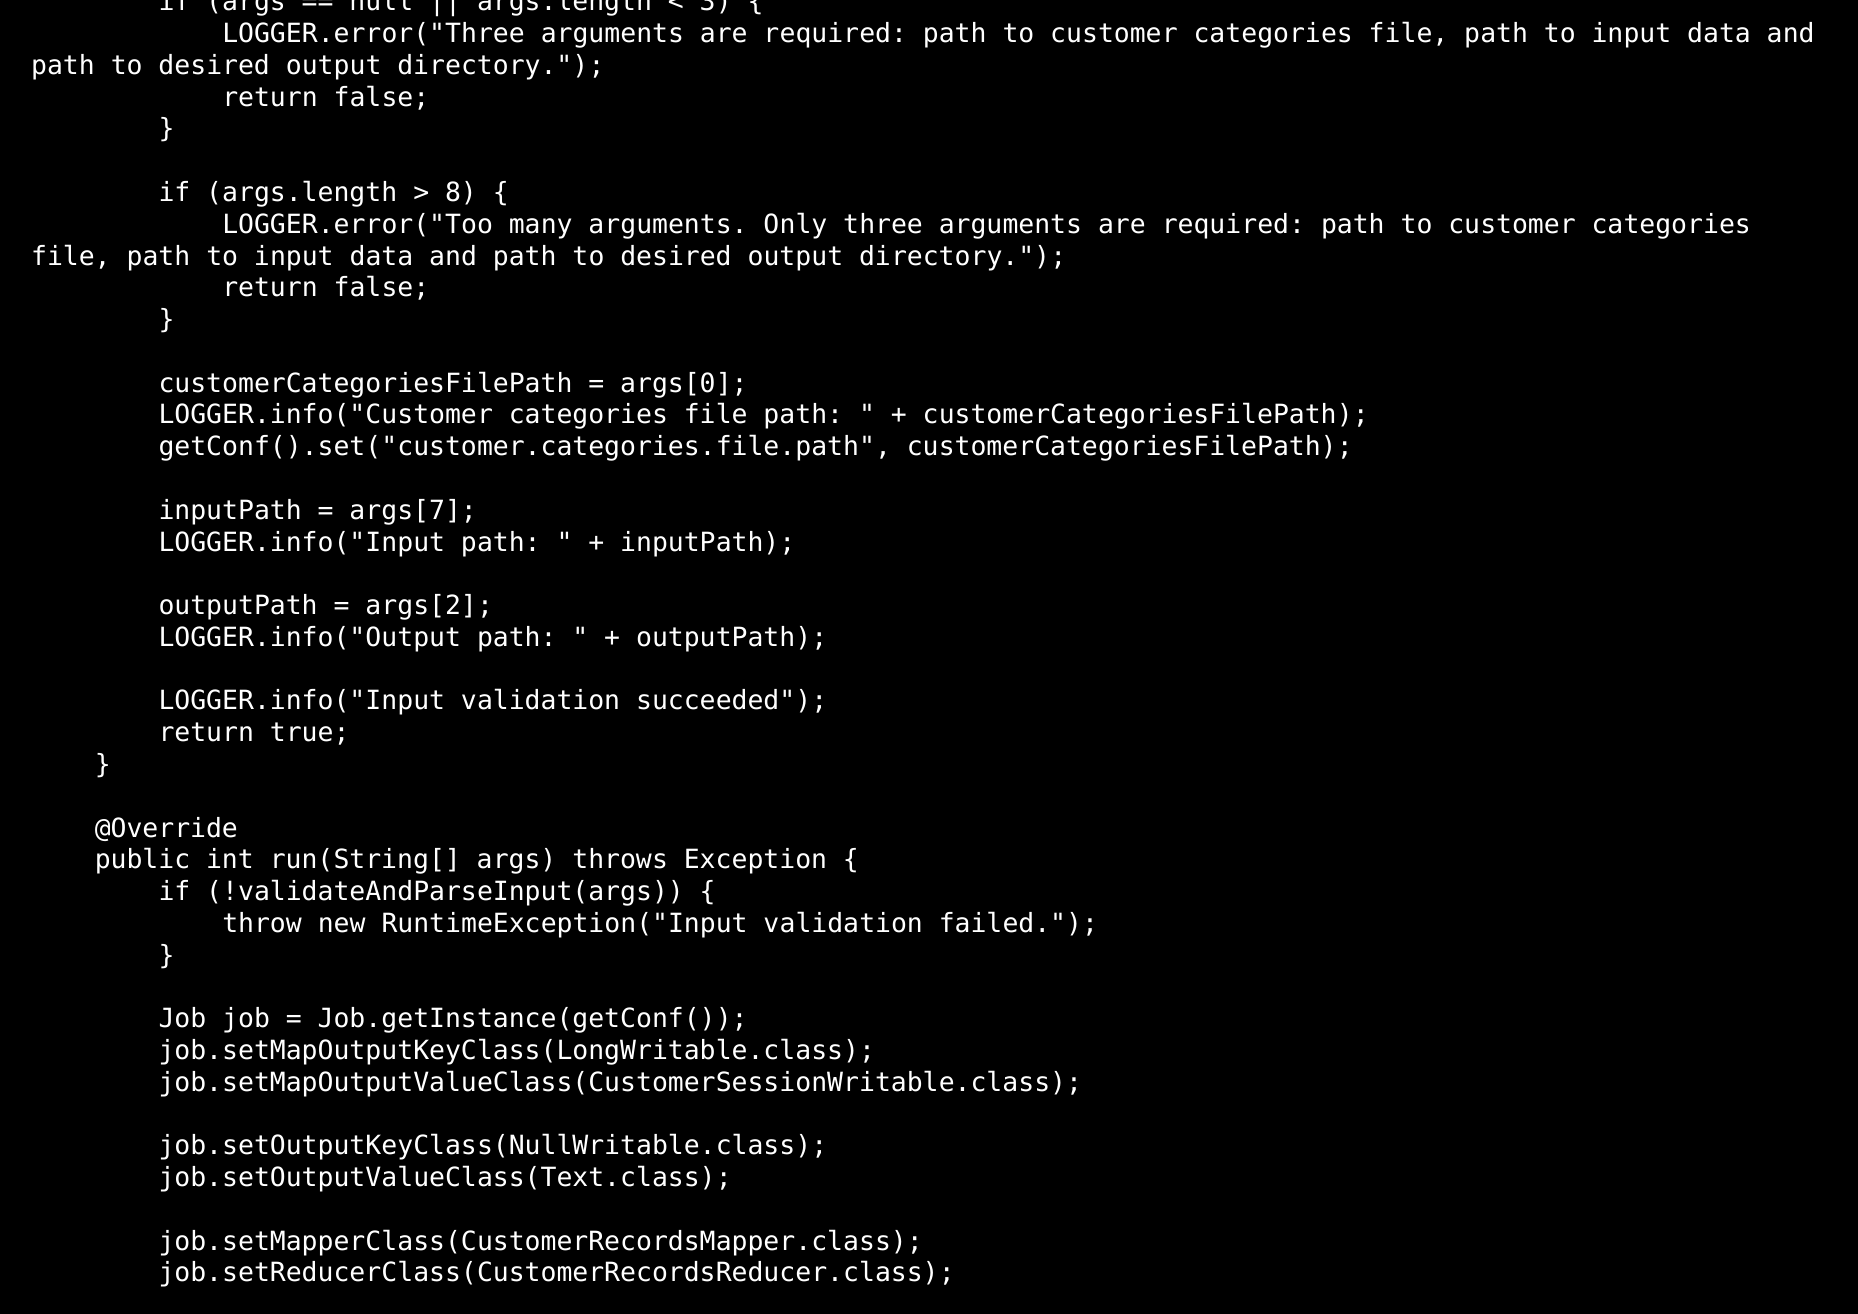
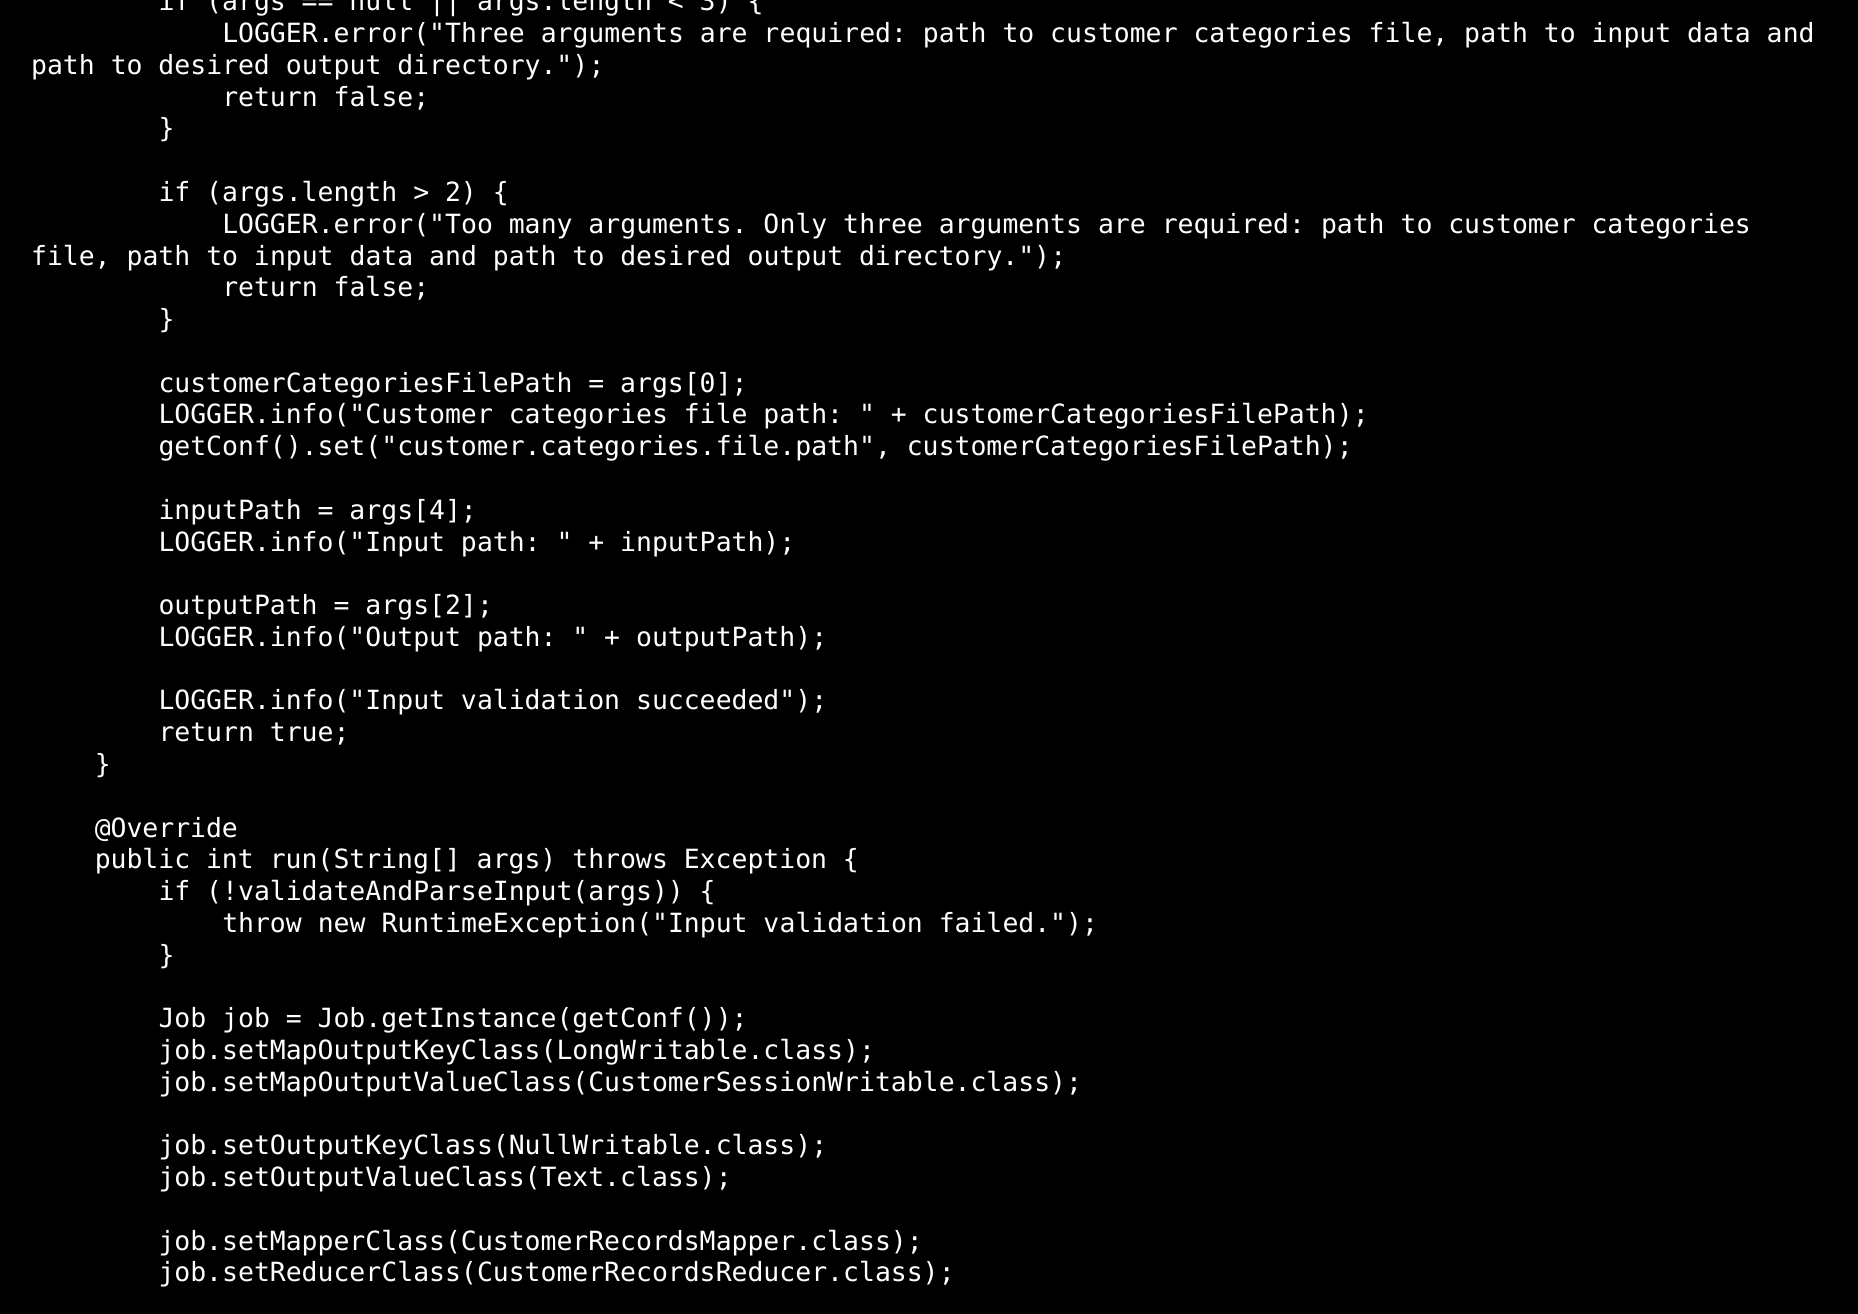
8: 8 -> 2
args[7: args[7 -> args[4
